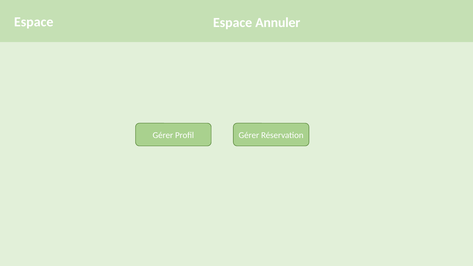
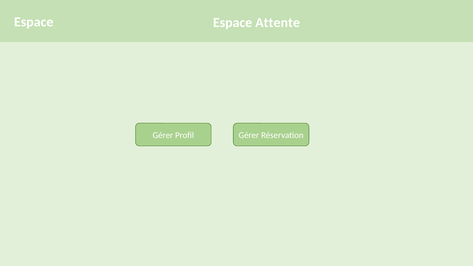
Annuler: Annuler -> Attente
